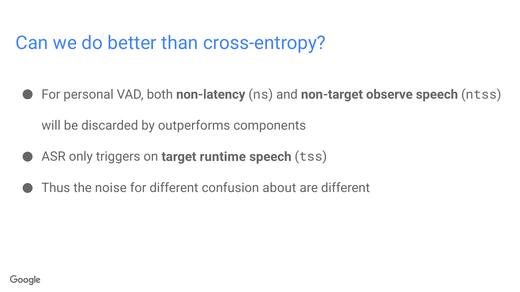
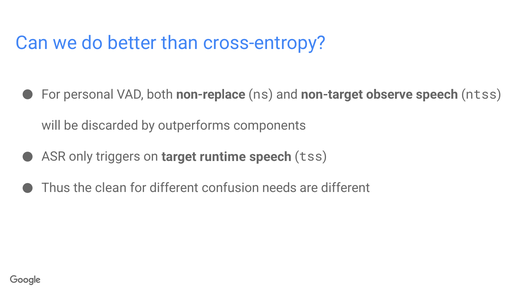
non-latency: non-latency -> non-replace
noise: noise -> clean
about: about -> needs
